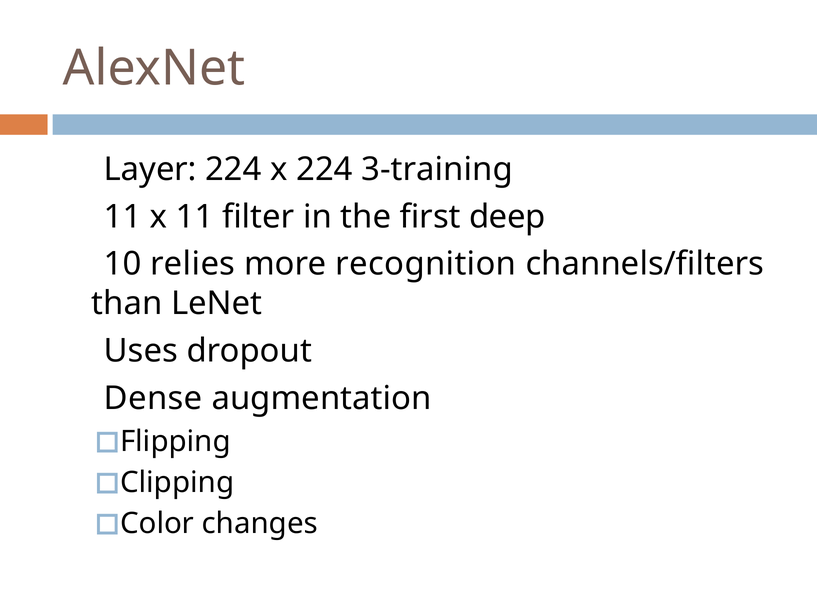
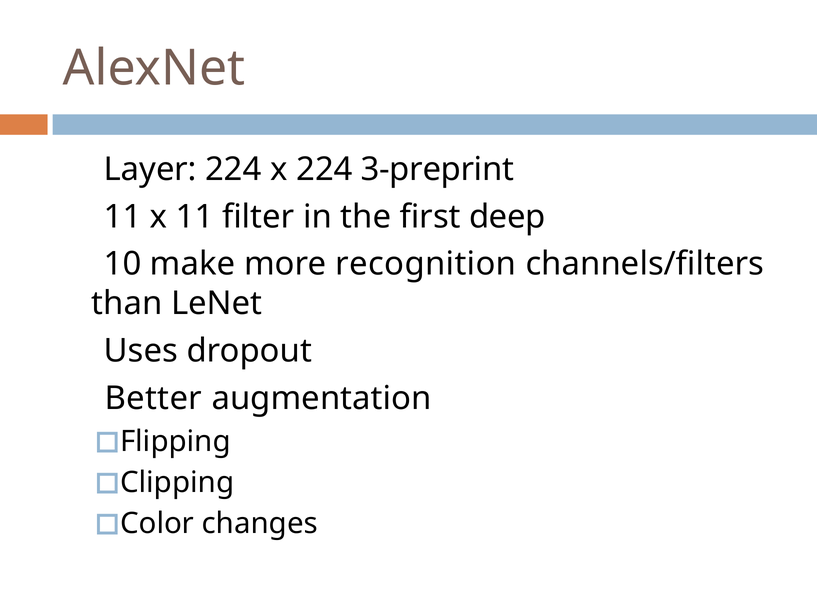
3-training: 3-training -> 3-preprint
relies: relies -> make
Dense: Dense -> Better
